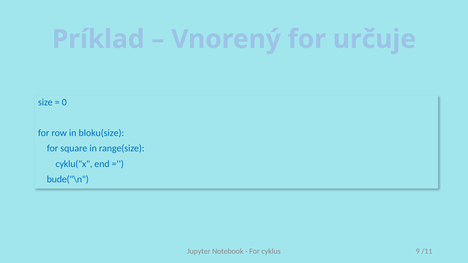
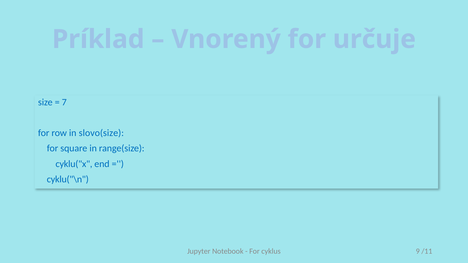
0: 0 -> 7
bloku(size: bloku(size -> slovo(size
bude("\n: bude("\n -> cyklu("\n
